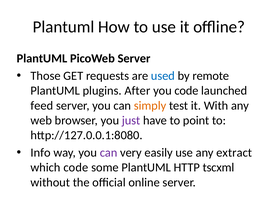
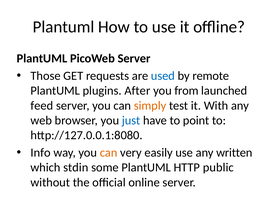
you code: code -> from
just colour: purple -> blue
can at (109, 152) colour: purple -> orange
extract: extract -> written
which code: code -> stdin
tscxml: tscxml -> public
